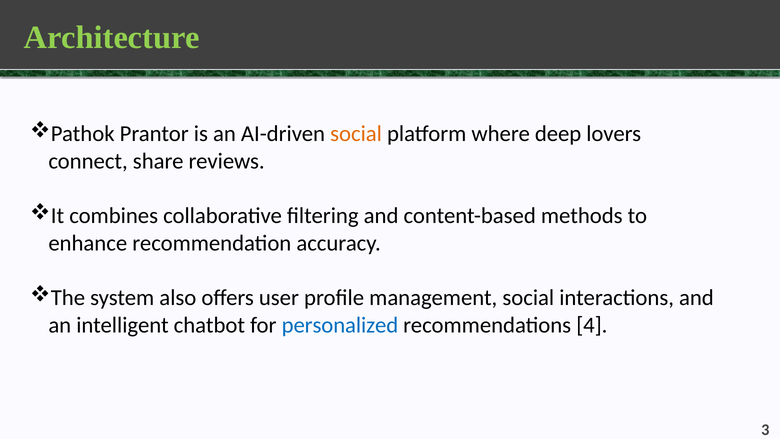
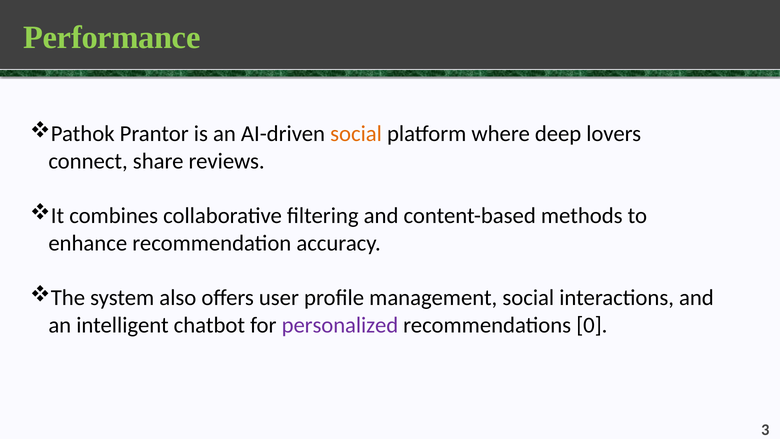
Architecture: Architecture -> Performance
personalized colour: blue -> purple
4: 4 -> 0
